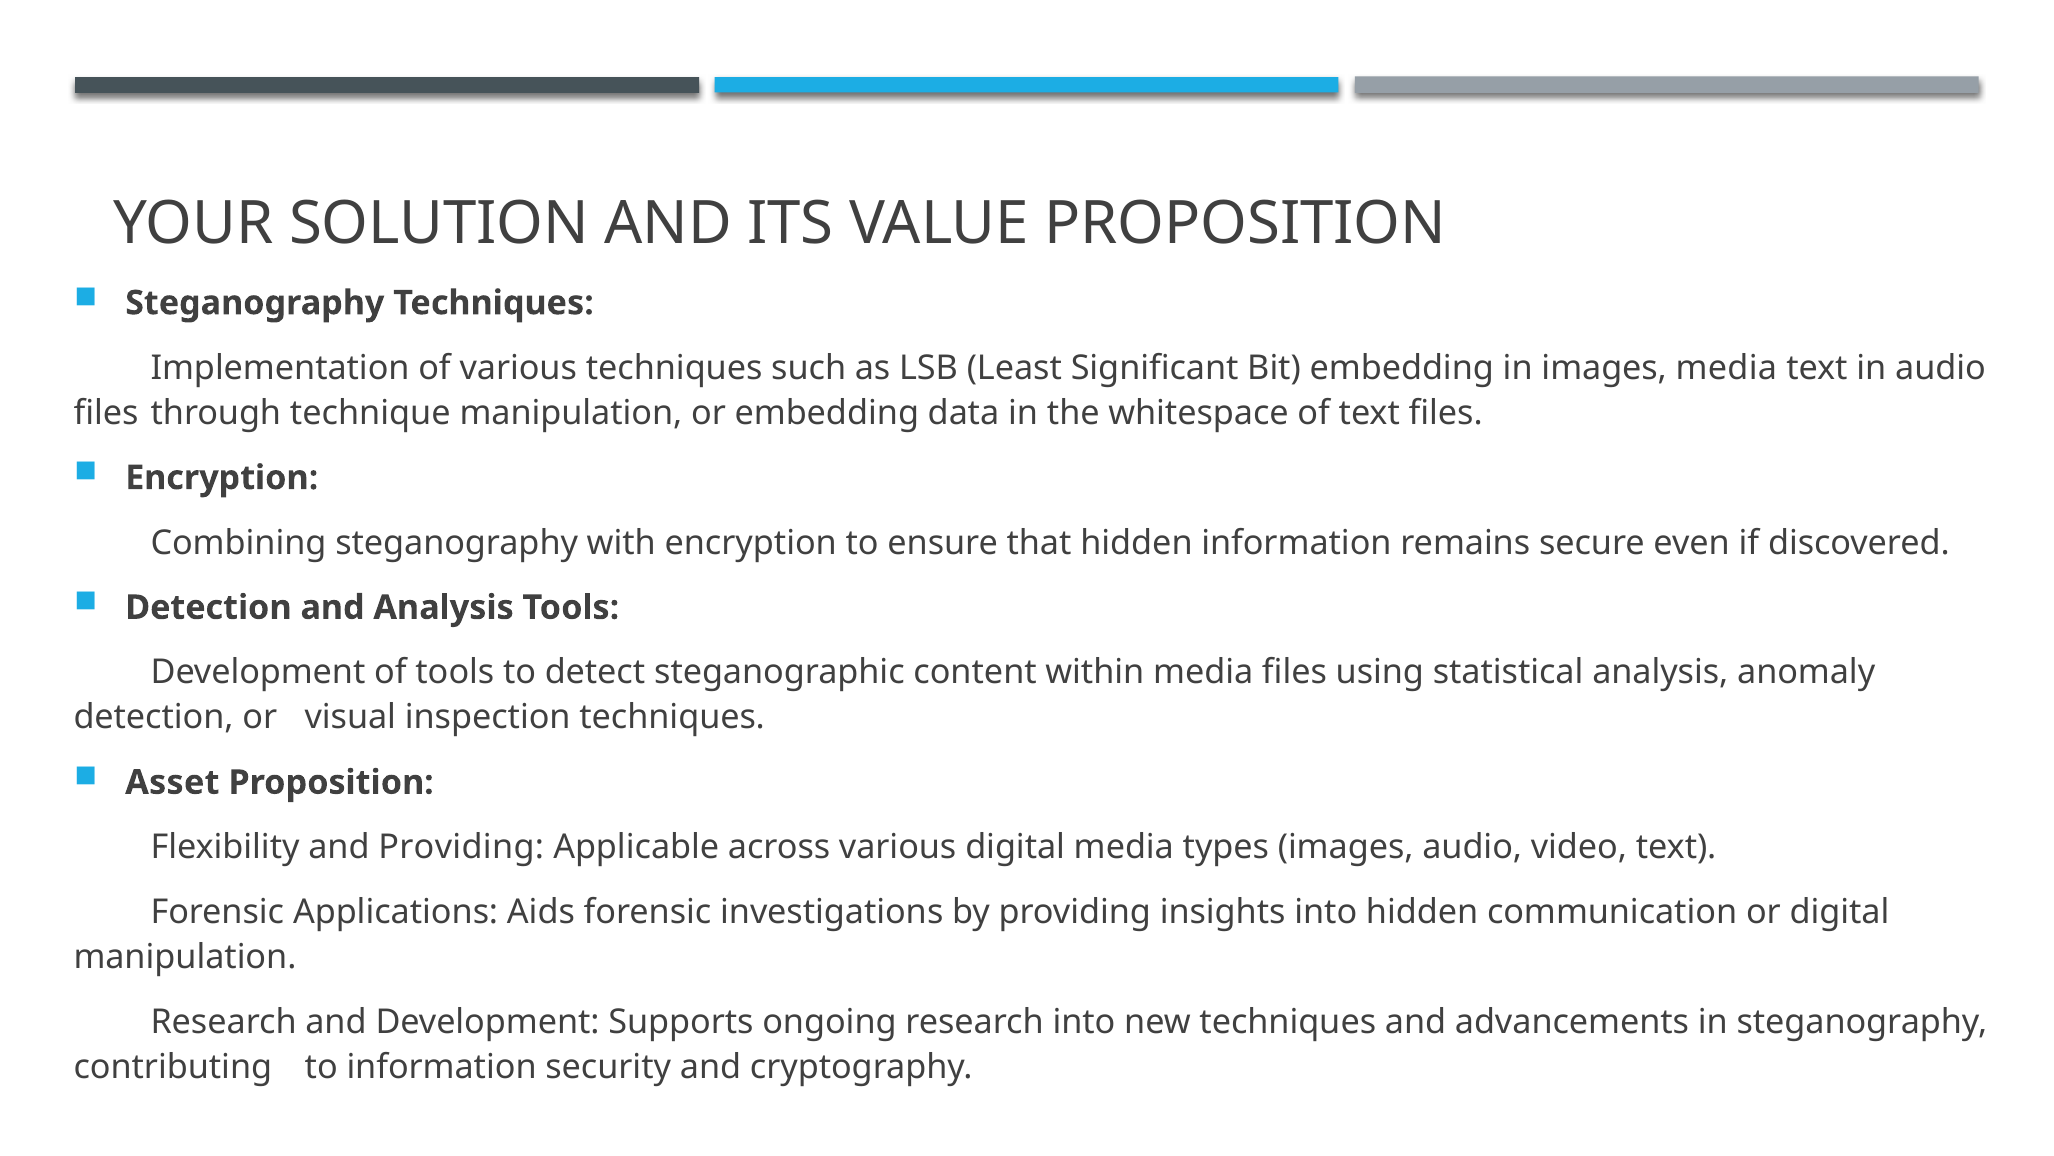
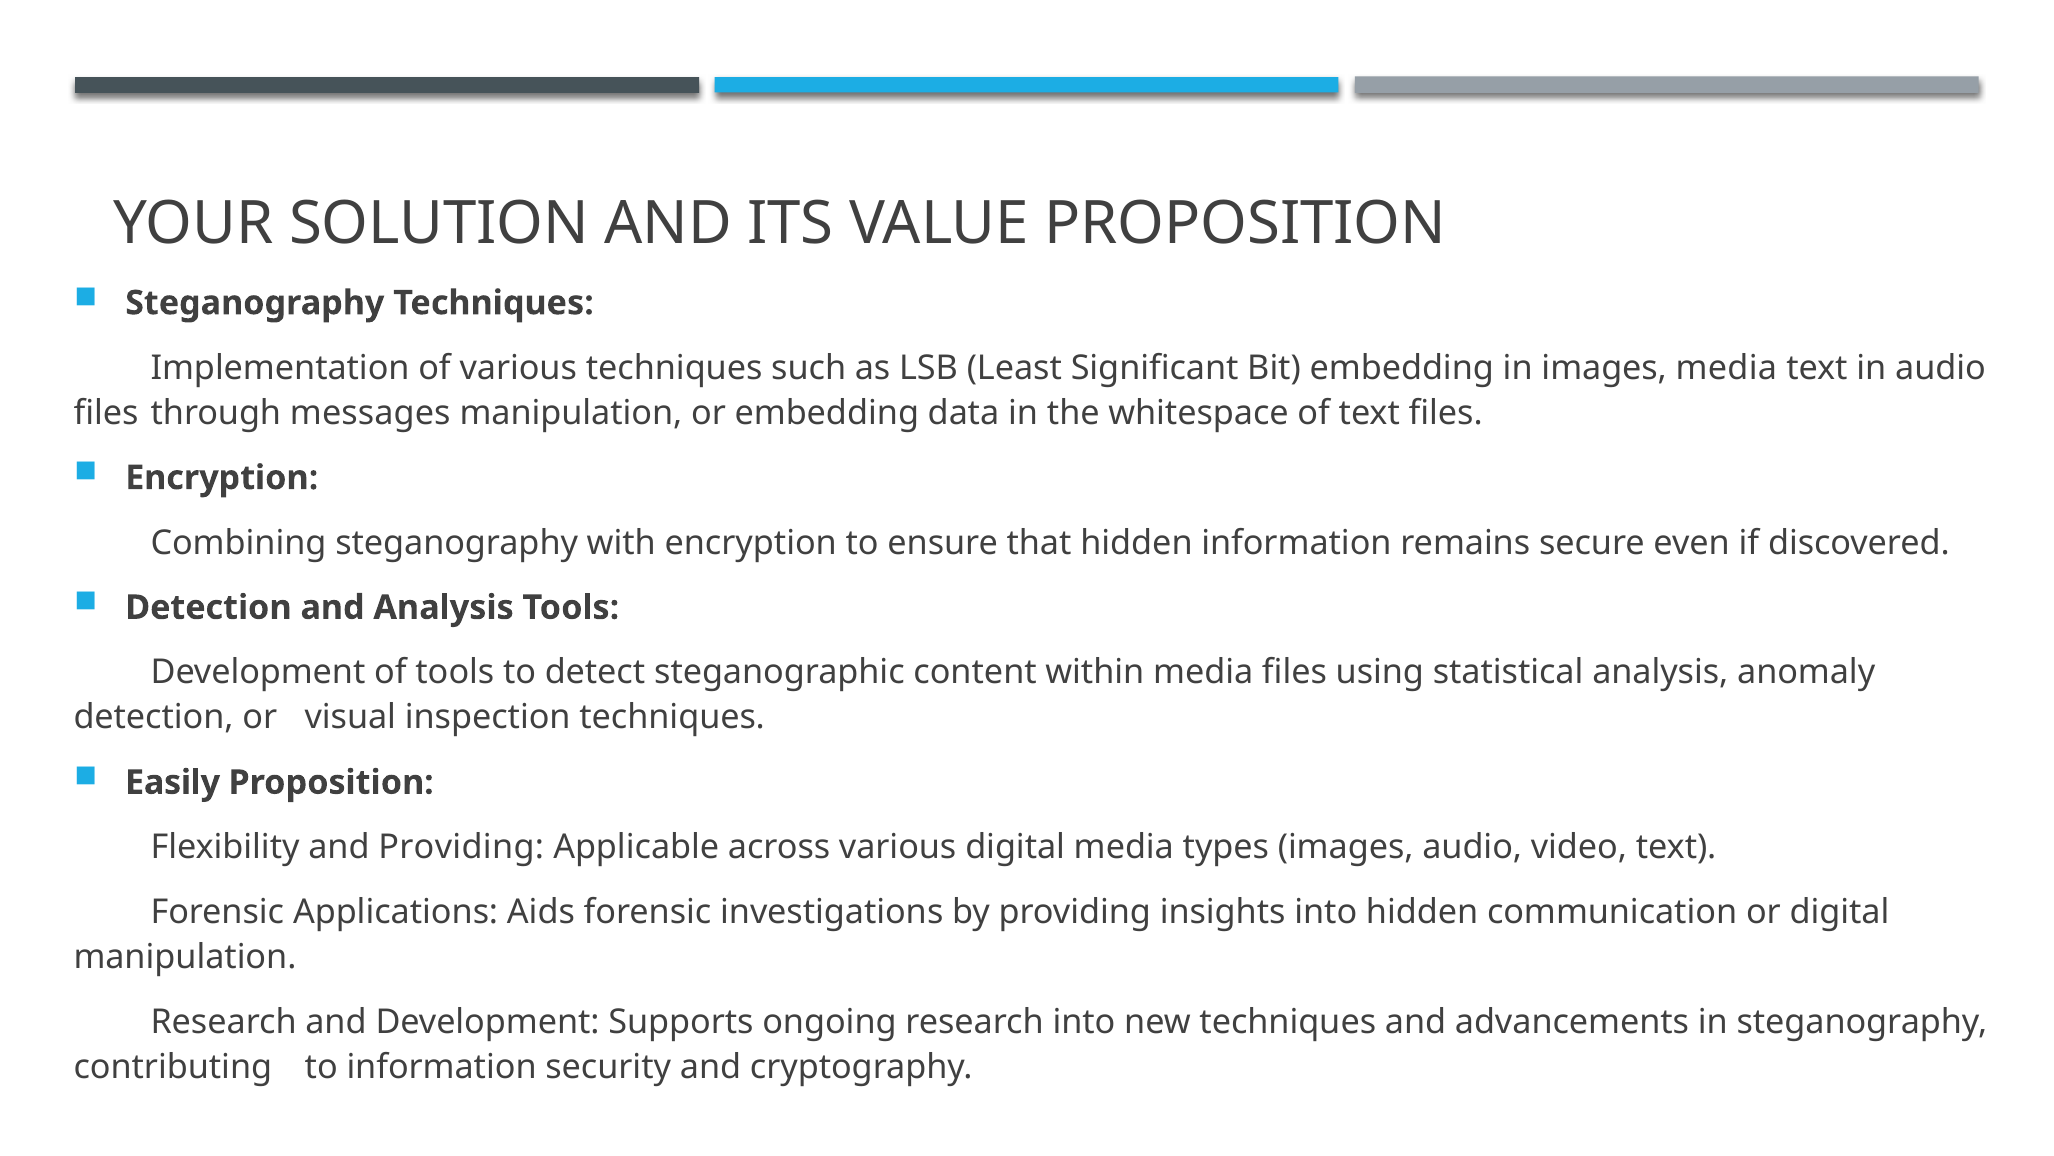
technique: technique -> messages
Asset: Asset -> Easily
